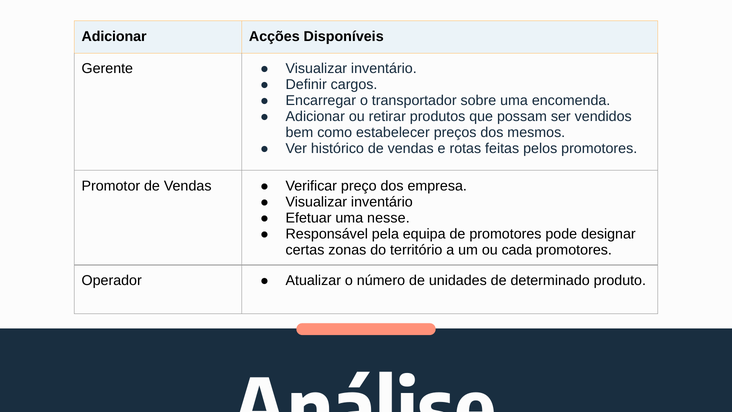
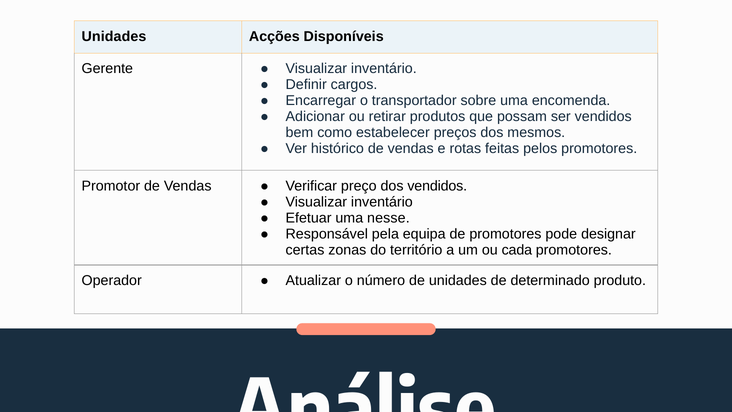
Adicionar at (114, 36): Adicionar -> Unidades
dos empresa: empresa -> vendidos
